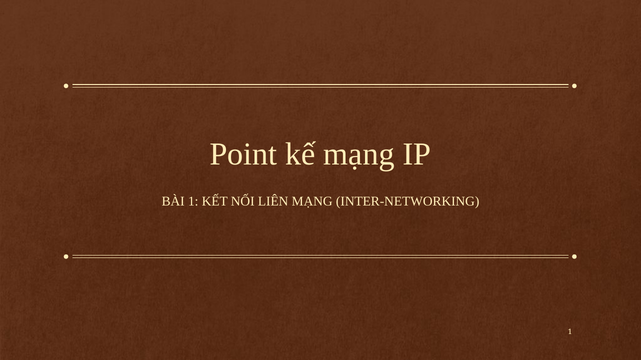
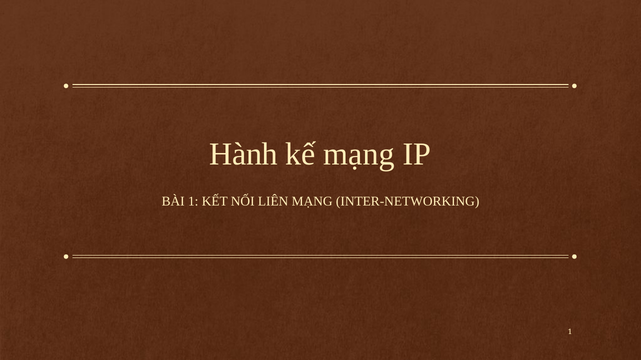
Point: Point -> Hành
